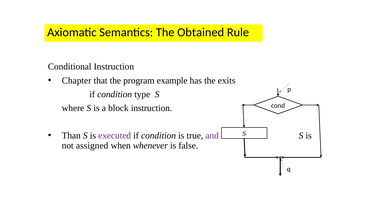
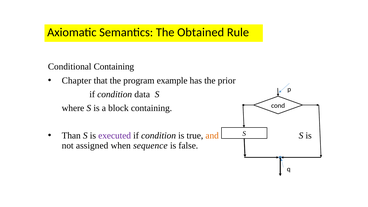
Conditional Instruction: Instruction -> Containing
exits: exits -> prior
type: type -> data
block instruction: instruction -> containing
and colour: purple -> orange
whenever: whenever -> sequence
